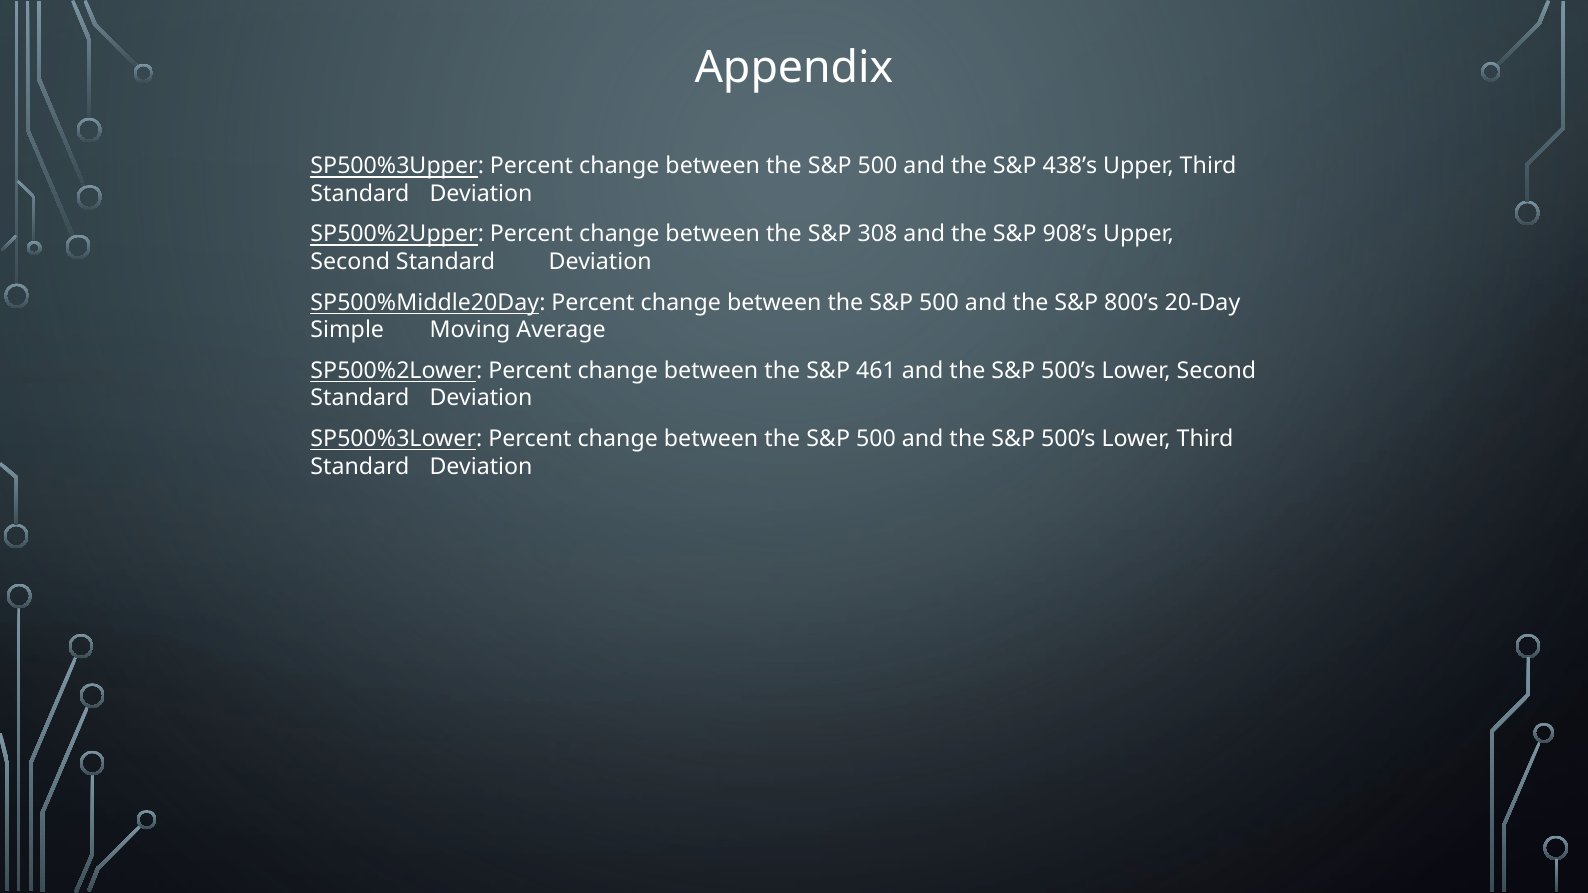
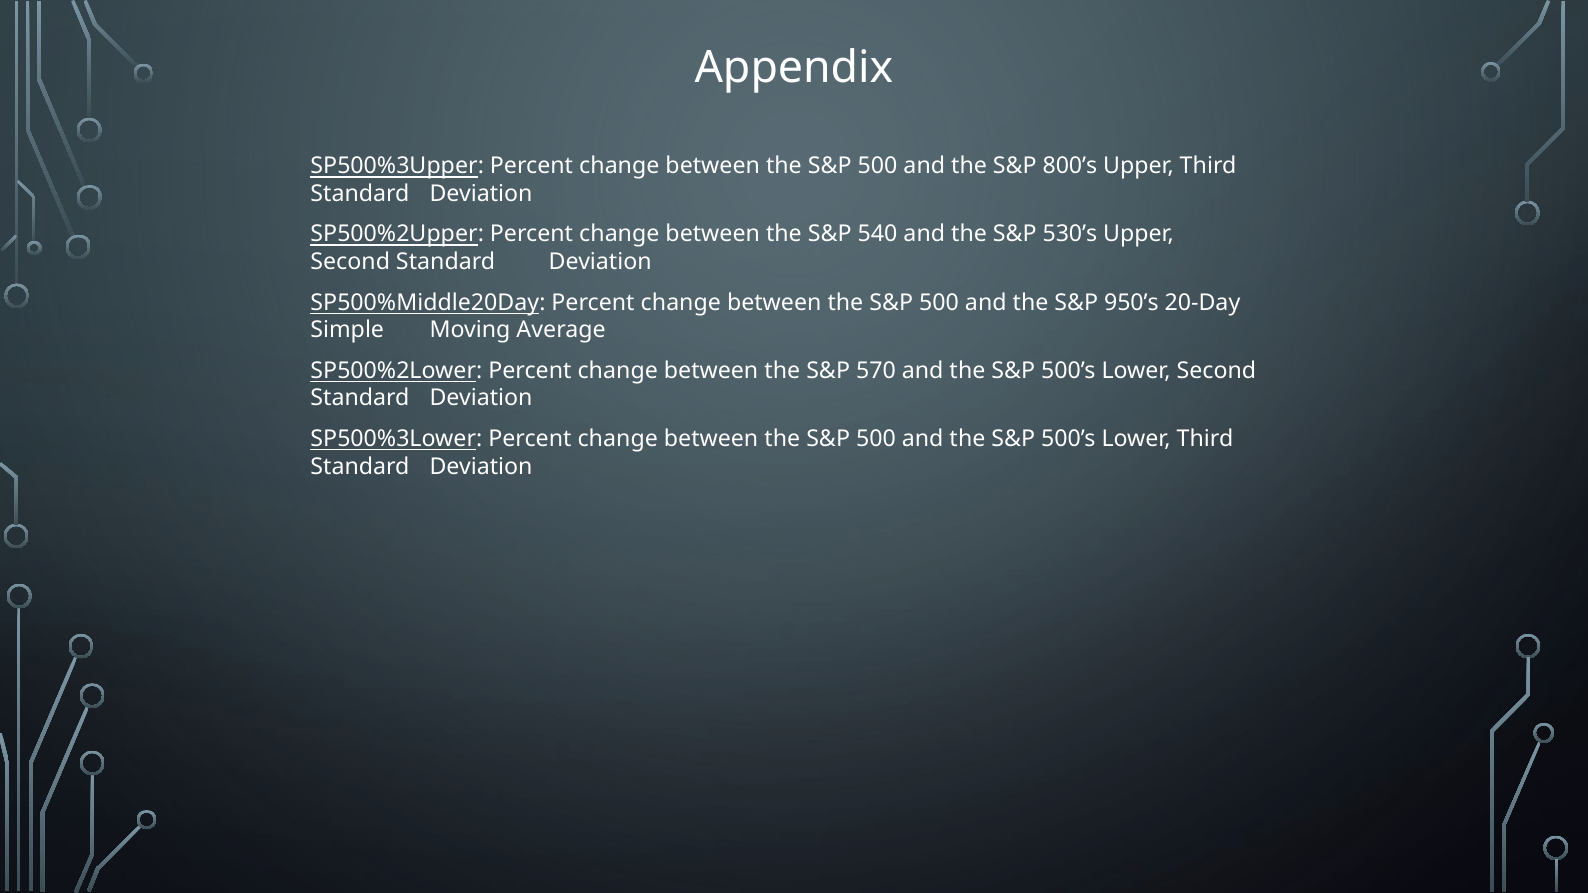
438’s: 438’s -> 800’s
308: 308 -> 540
908’s: 908’s -> 530’s
800’s: 800’s -> 950’s
461: 461 -> 570
